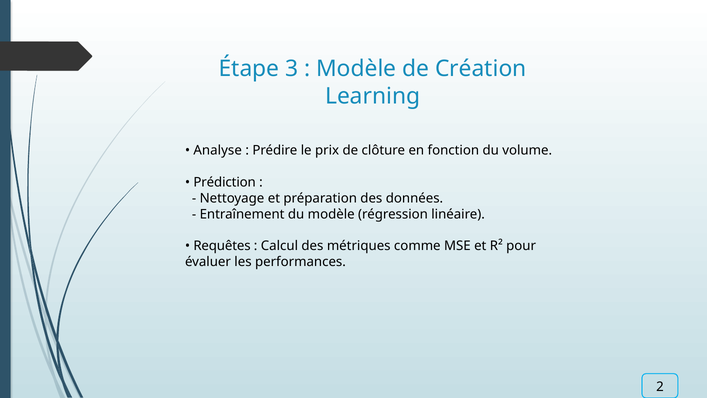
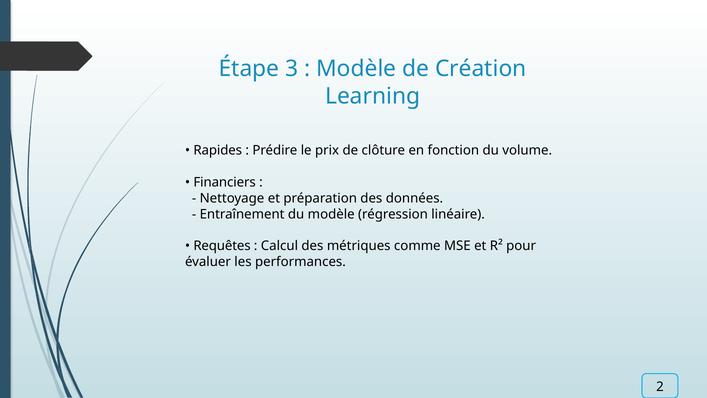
Analyse: Analyse -> Rapides
Prédiction: Prédiction -> Financiers
